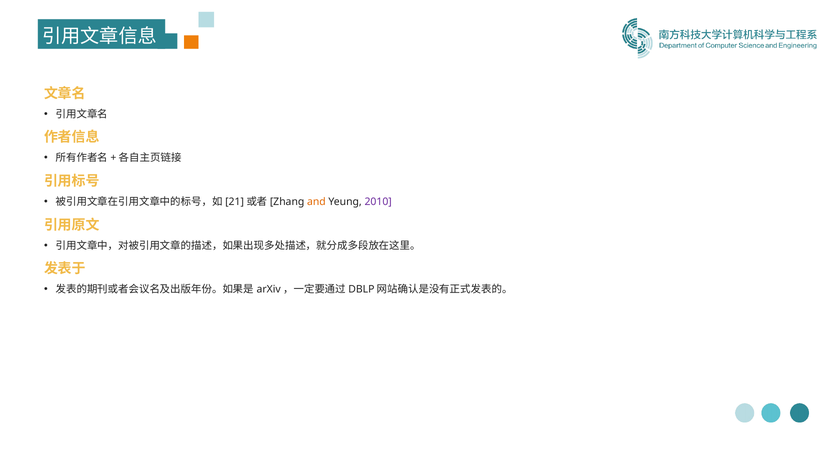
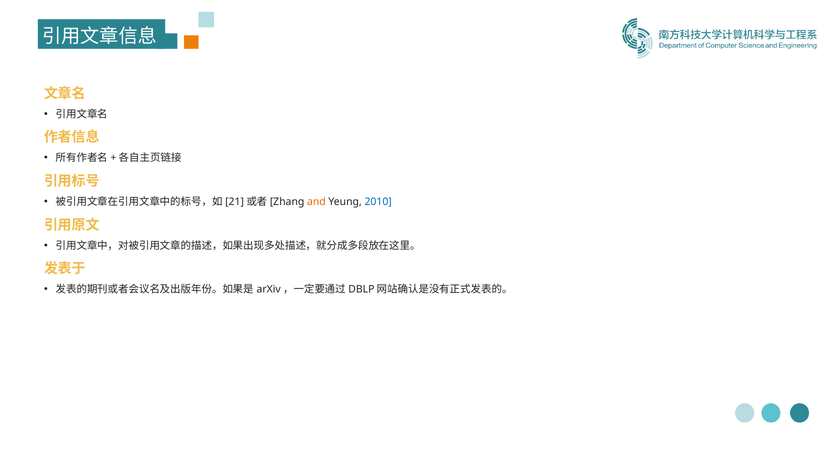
2010 colour: purple -> blue
